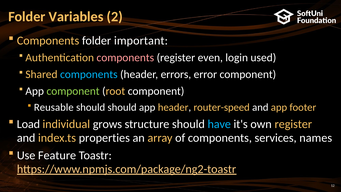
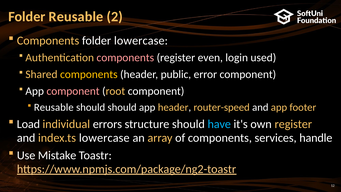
Folder Variables: Variables -> Reusable
folder important: important -> lowercase
components at (89, 74) colour: light blue -> yellow
errors: errors -> public
component at (73, 91) colour: light green -> pink
grows: grows -> errors
index.ts properties: properties -> lowercase
names: names -> handle
Feature: Feature -> Mistake
